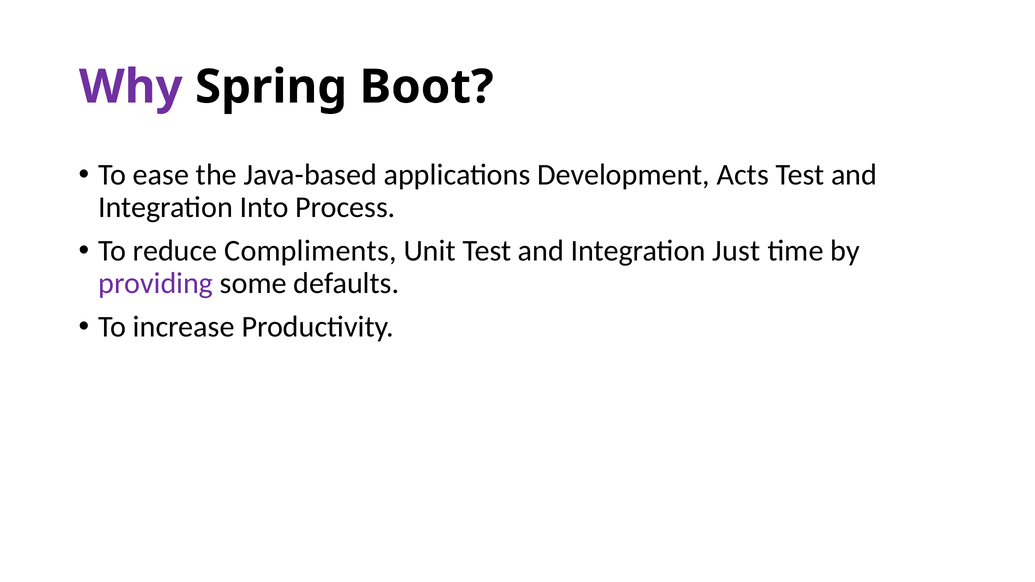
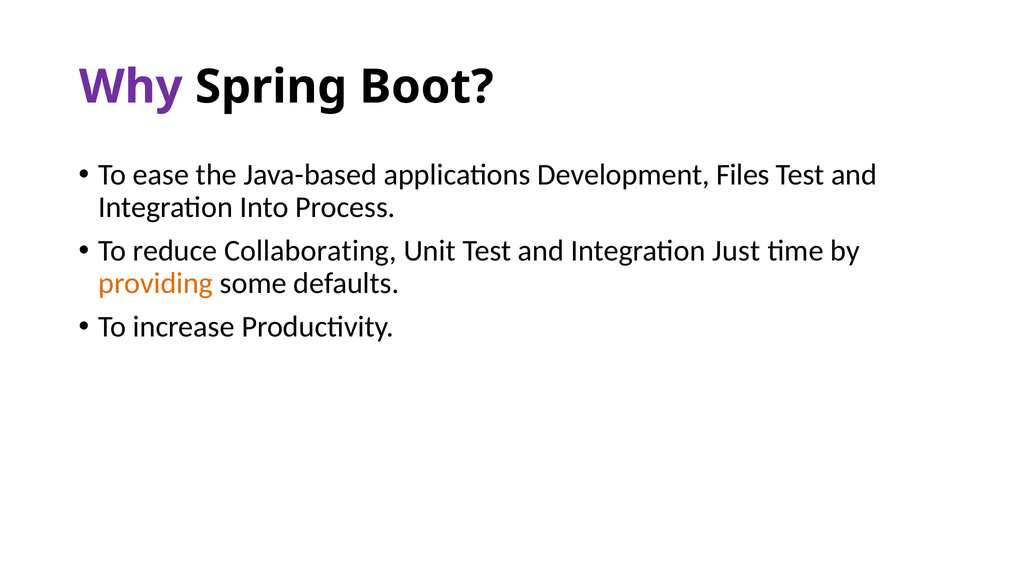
Acts: Acts -> Files
Compliments: Compliments -> Collaborating
providing colour: purple -> orange
